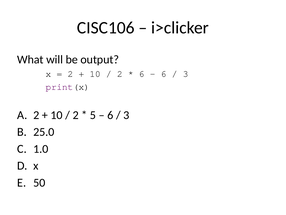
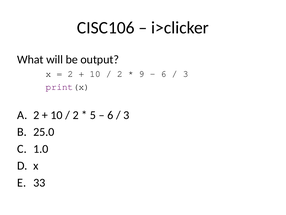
6 at (142, 74): 6 -> 9
50: 50 -> 33
